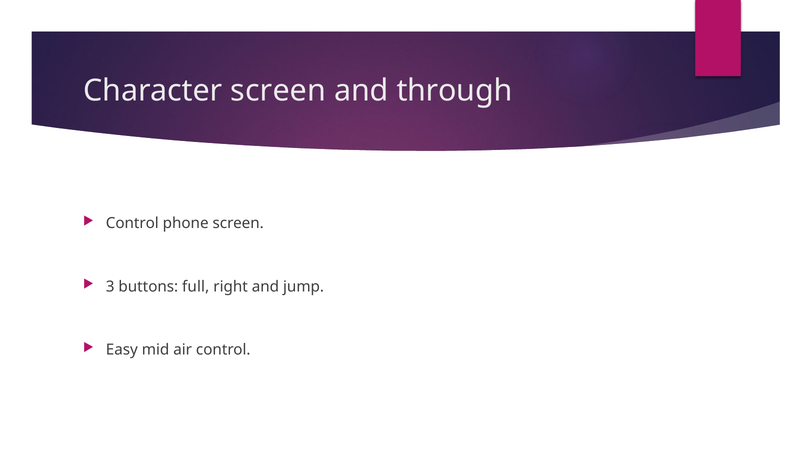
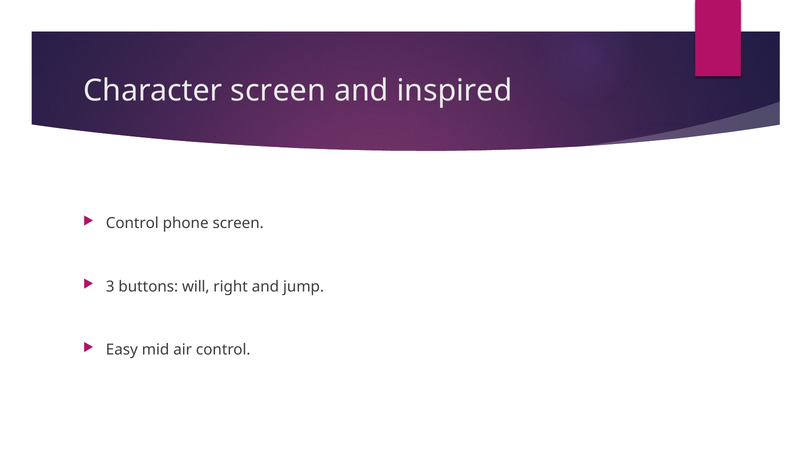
through: through -> inspired
full: full -> will
